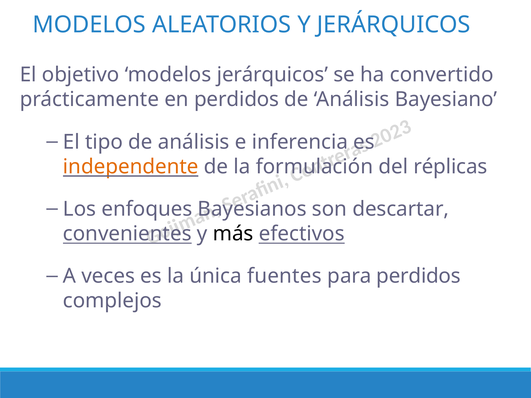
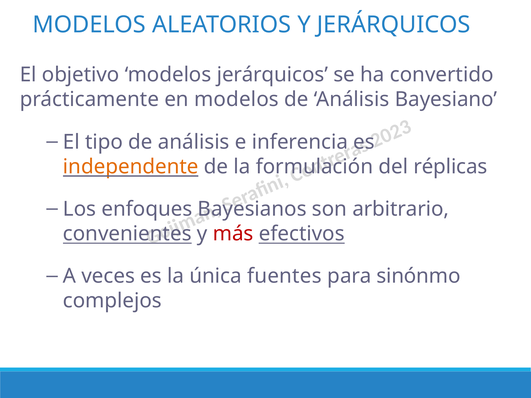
en perdidos: perdidos -> modelos
descartar: descartar -> arbitrario
más colour: black -> red
para perdidos: perdidos -> sinónmo
